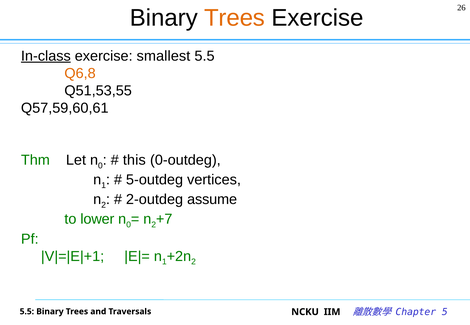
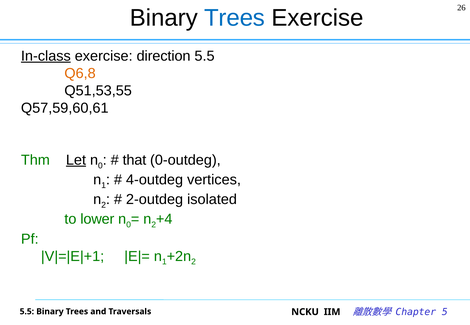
Trees at (235, 18) colour: orange -> blue
smallest: smallest -> direction
Let underline: none -> present
this: this -> that
5-outdeg: 5-outdeg -> 4-outdeg
assume: assume -> isolated
+7: +7 -> +4
